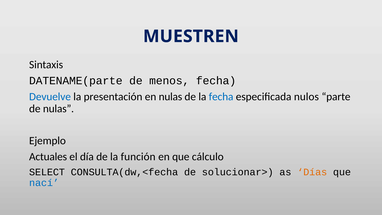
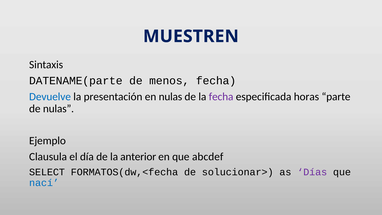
fecha at (221, 97) colour: blue -> purple
nulos: nulos -> horas
Actuales: Actuales -> Clausula
función: función -> anterior
cálculo: cálculo -> abcdef
CONSULTA(dw,<fecha: CONSULTA(dw,<fecha -> FORMATOS(dw,<fecha
Días colour: orange -> purple
